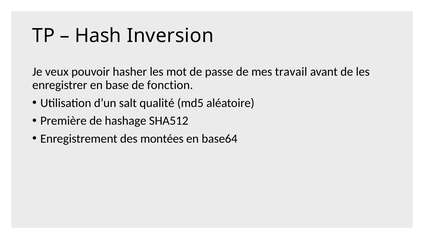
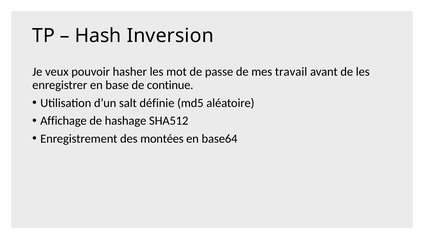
fonction: fonction -> continue
qualité: qualité -> définie
Première: Première -> Affichage
